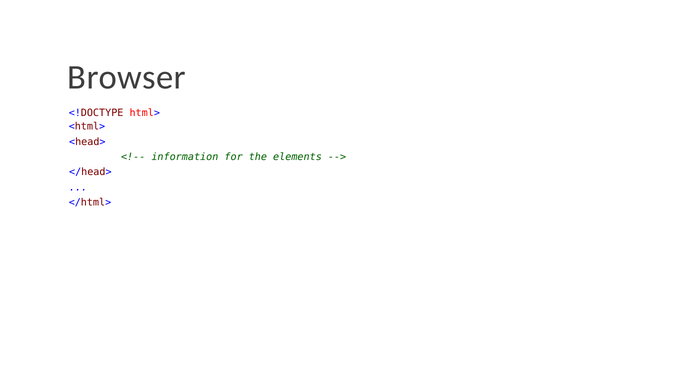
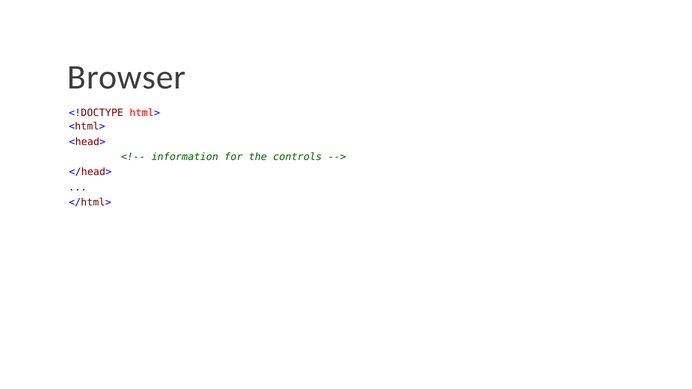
elements: elements -> controls
